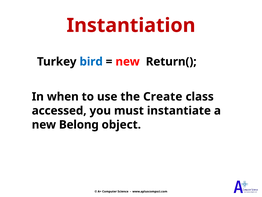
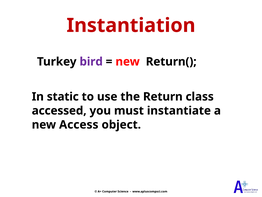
bird colour: blue -> purple
when: when -> static
Create: Create -> Return
Belong: Belong -> Access
